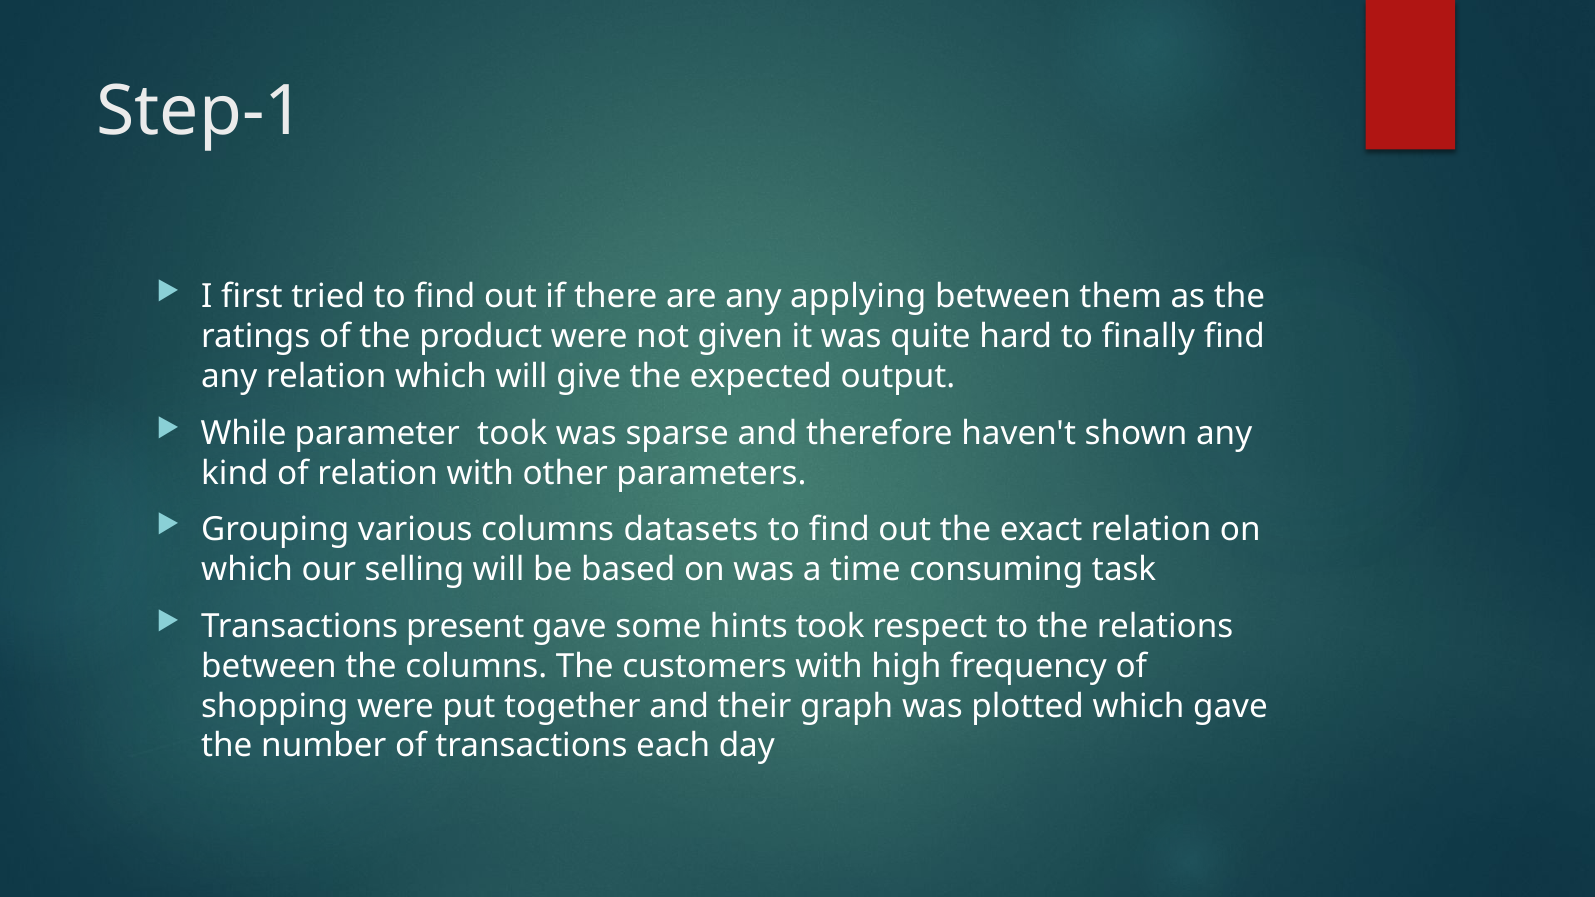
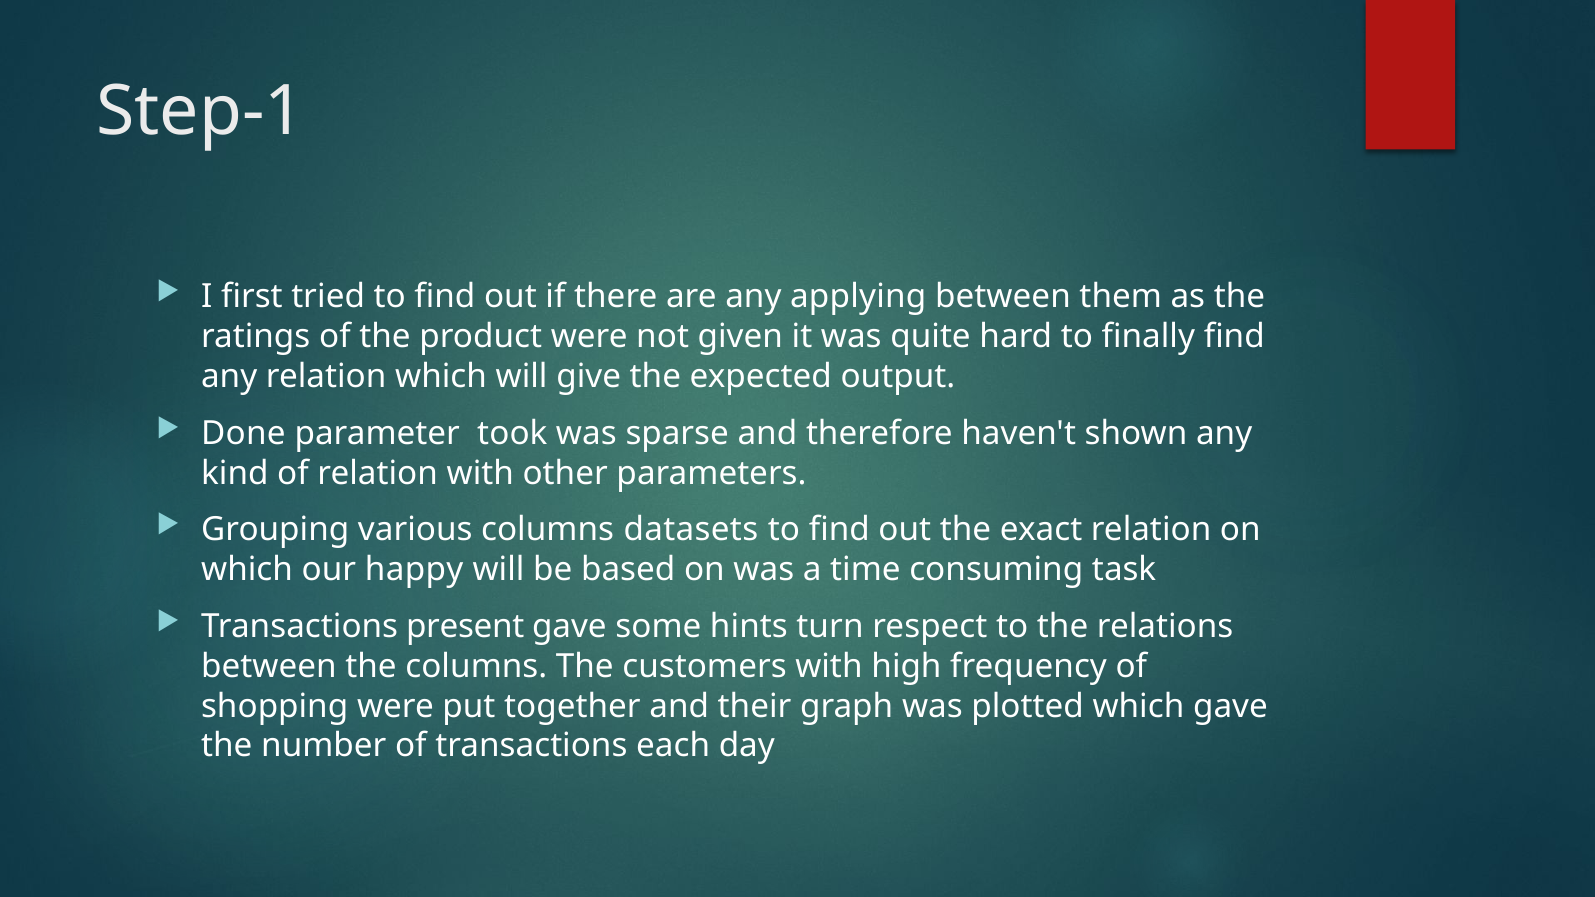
While: While -> Done
selling: selling -> happy
hints took: took -> turn
